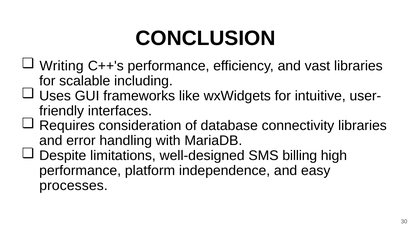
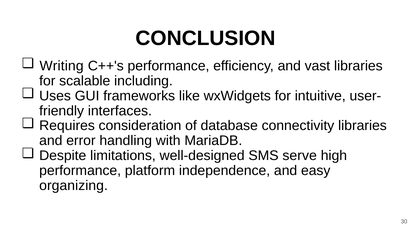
billing: billing -> serve
processes: processes -> organizing
